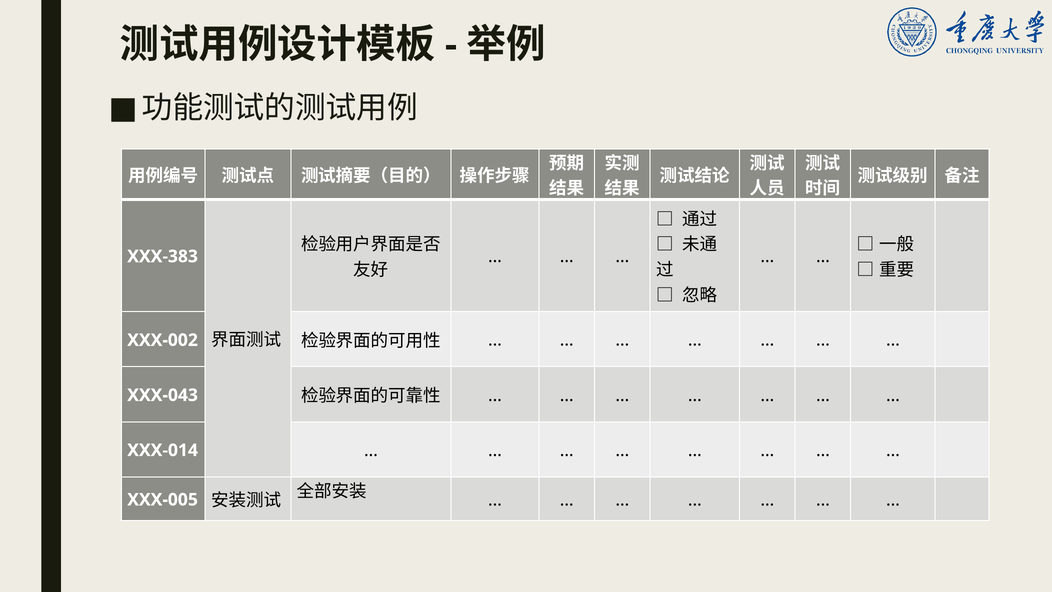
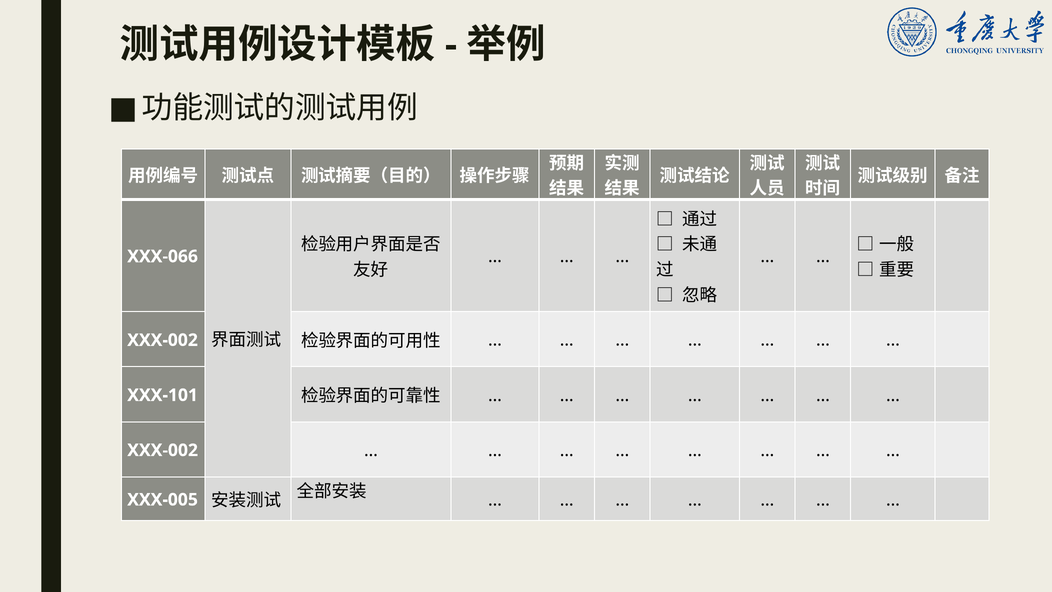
XXX-383: XXX-383 -> XXX-066
XXX-043: XXX-043 -> XXX-101
XXX-014 at (163, 450): XXX-014 -> XXX-002
